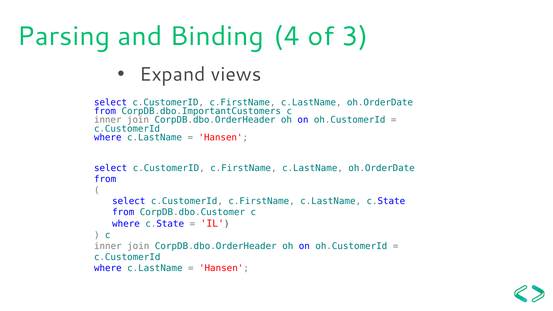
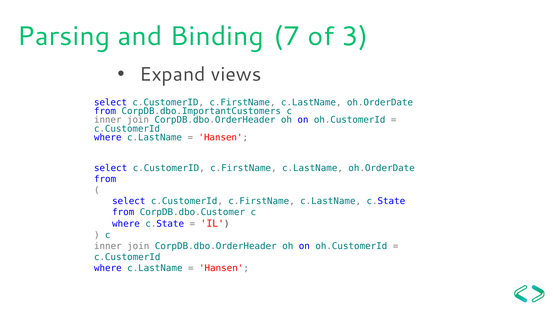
4: 4 -> 7
